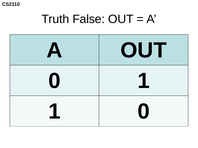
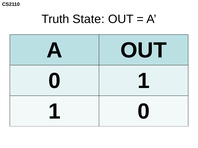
False: False -> State
